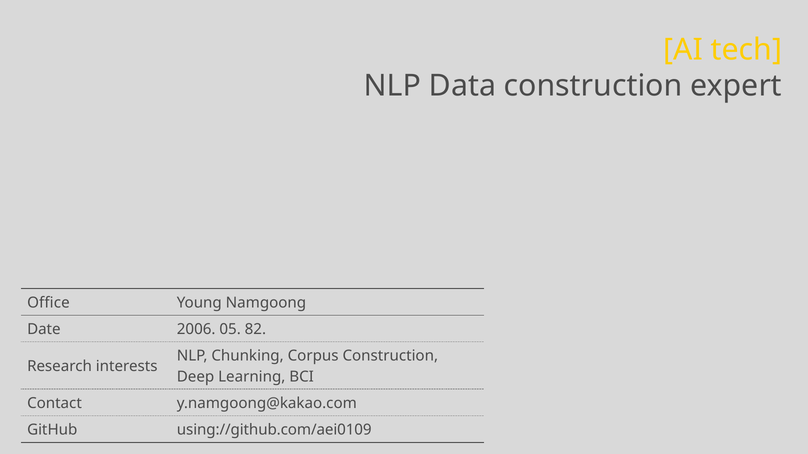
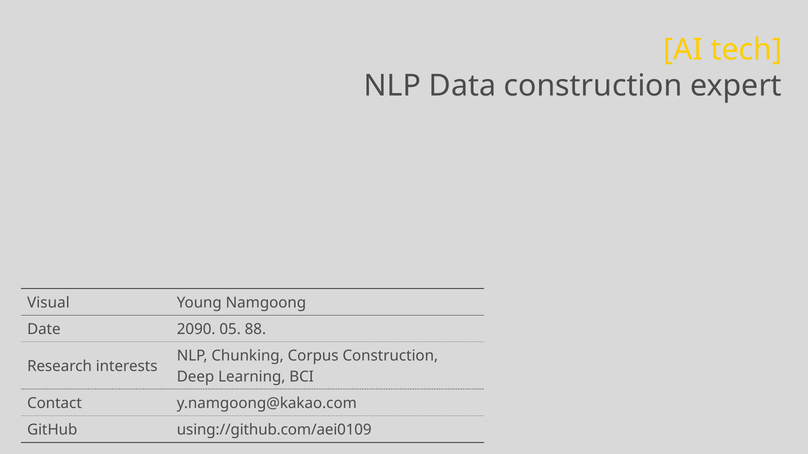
Office: Office -> Visual
2006: 2006 -> 2090
82: 82 -> 88
